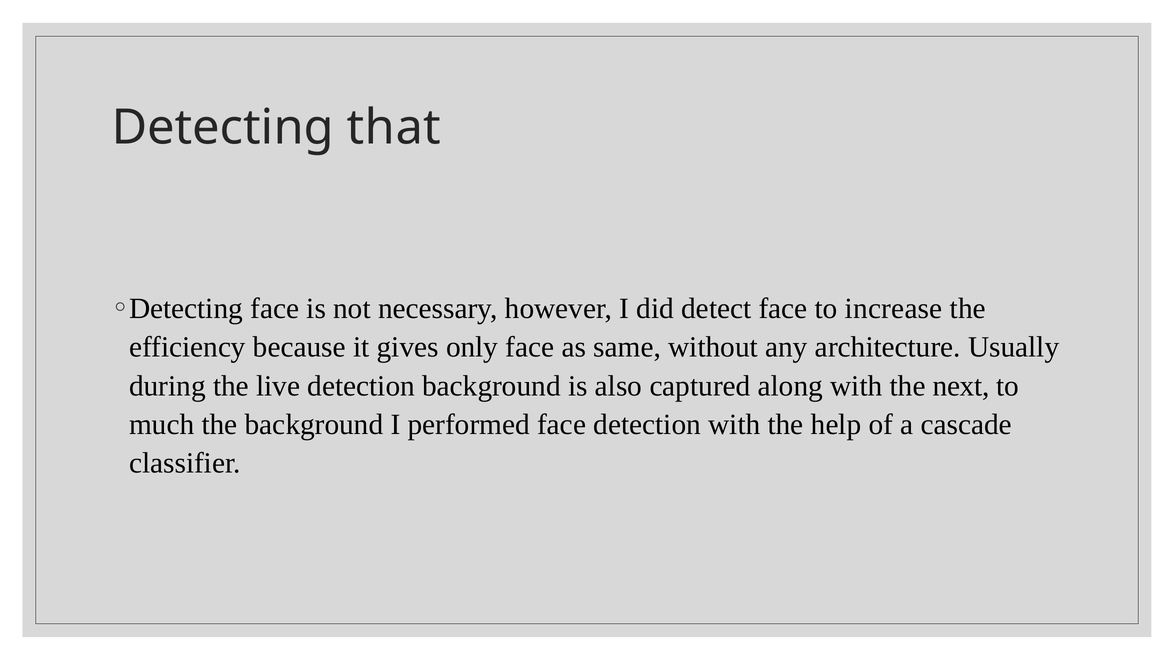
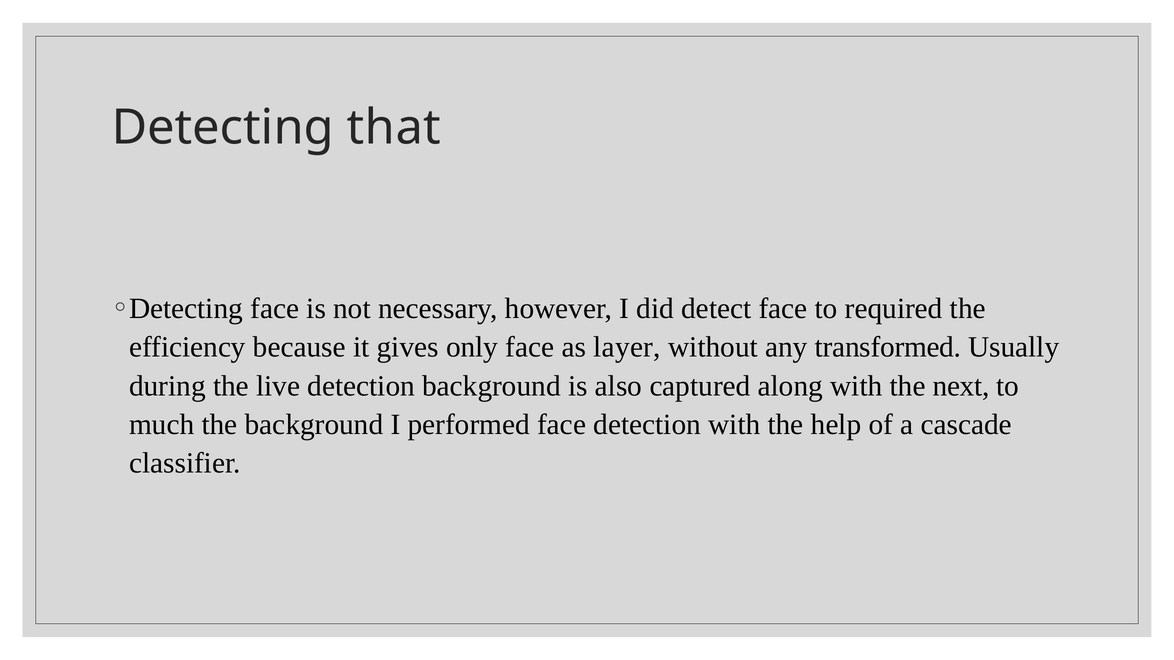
increase: increase -> required
same: same -> layer
architecture: architecture -> transformed
